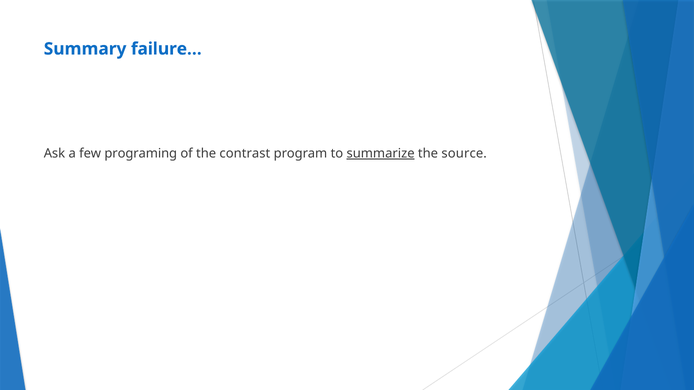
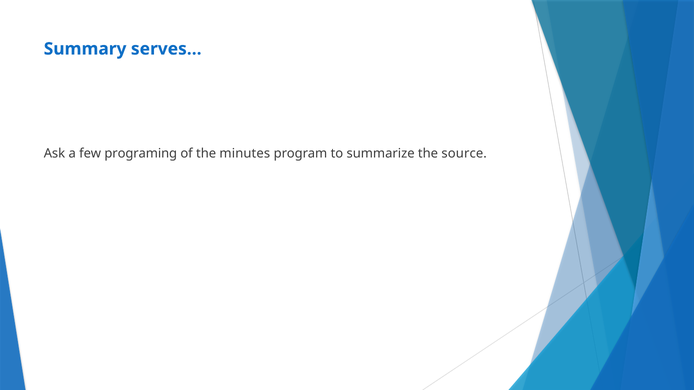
failure…: failure… -> serves…
contrast: contrast -> minutes
summarize underline: present -> none
